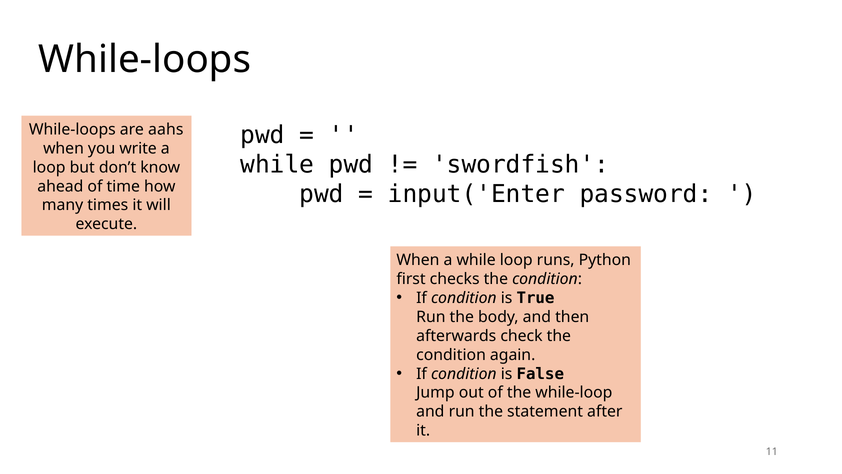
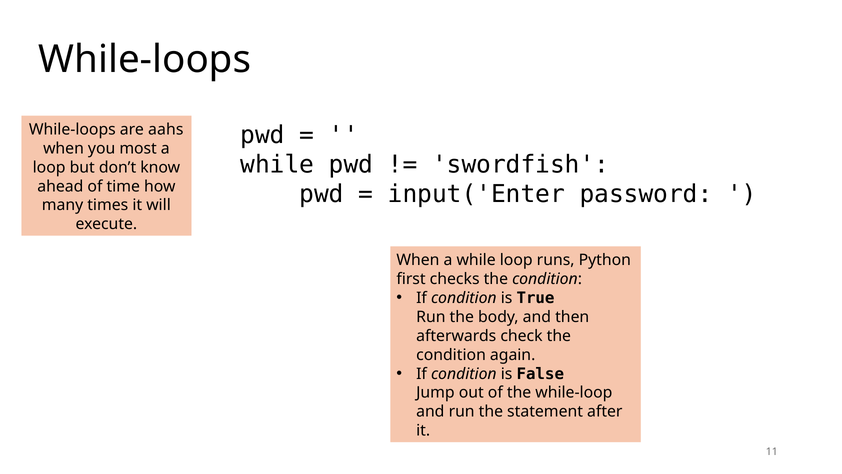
write: write -> most
